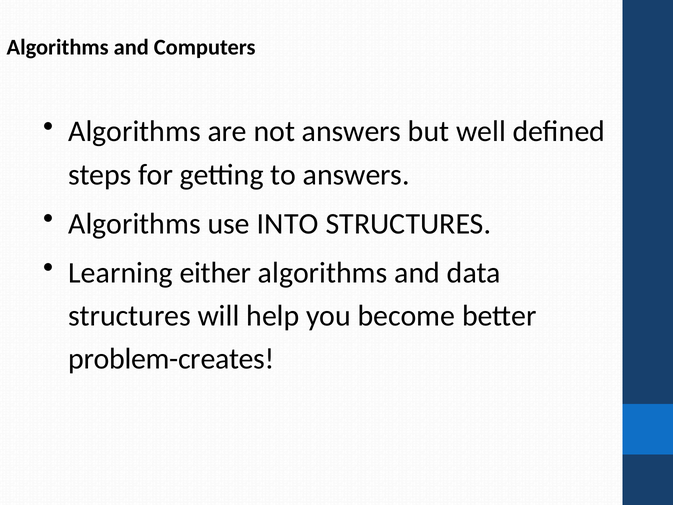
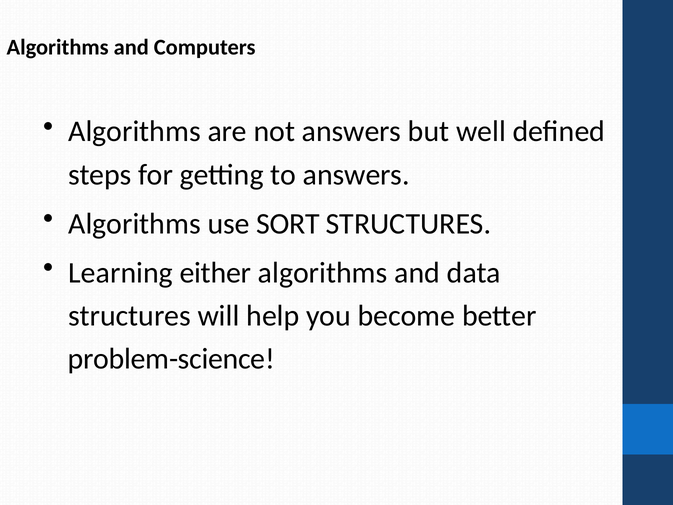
INTO: INTO -> SORT
problem-creates: problem-creates -> problem-science
